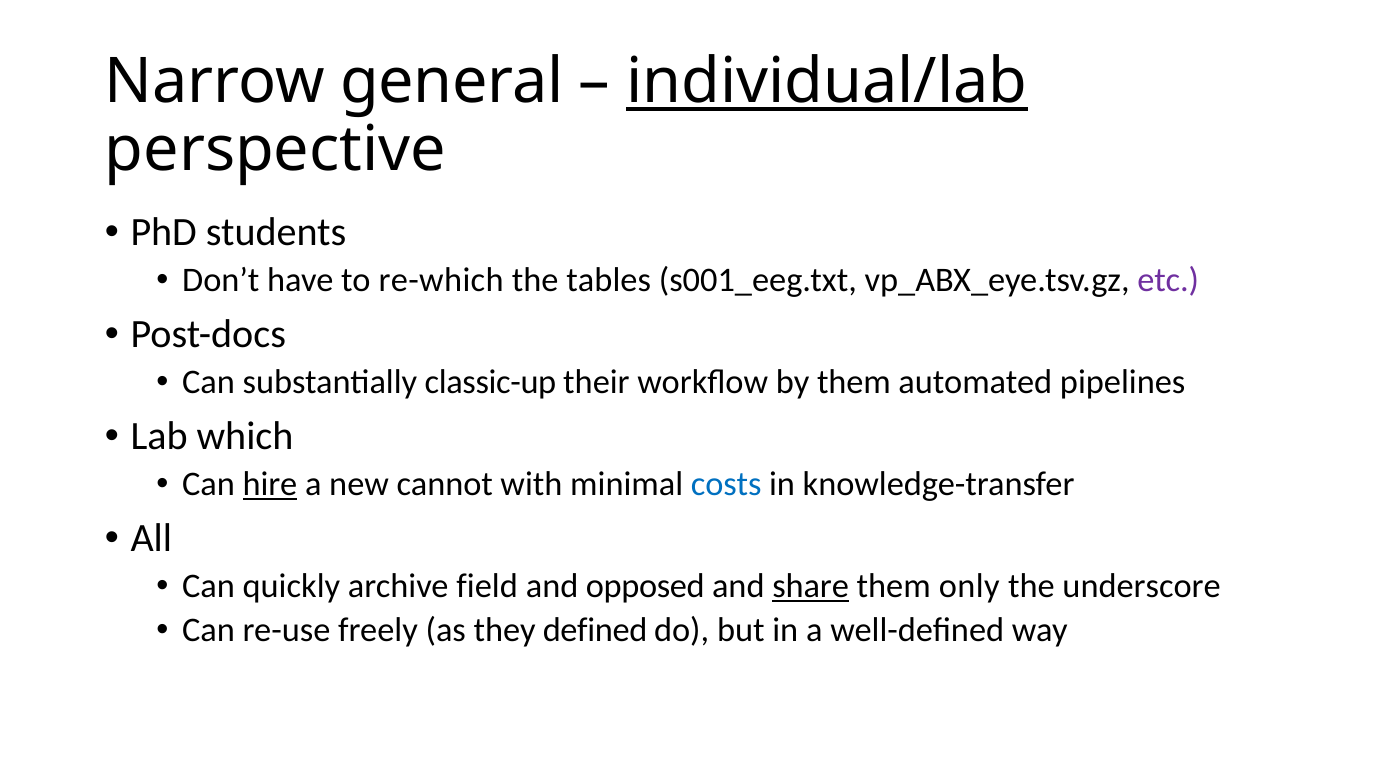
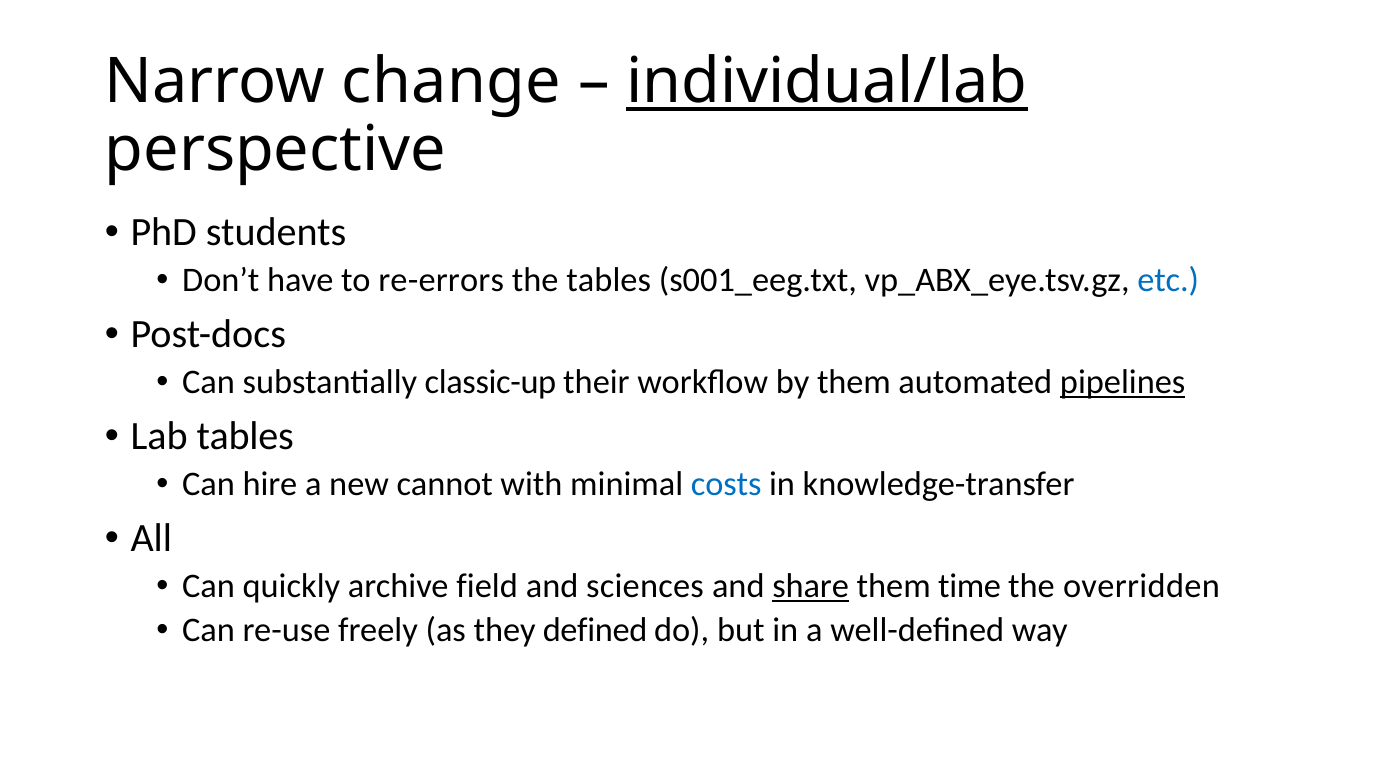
general: general -> change
re-which: re-which -> re-errors
etc colour: purple -> blue
pipelines underline: none -> present
Lab which: which -> tables
hire underline: present -> none
opposed: opposed -> sciences
only: only -> time
underscore: underscore -> overridden
